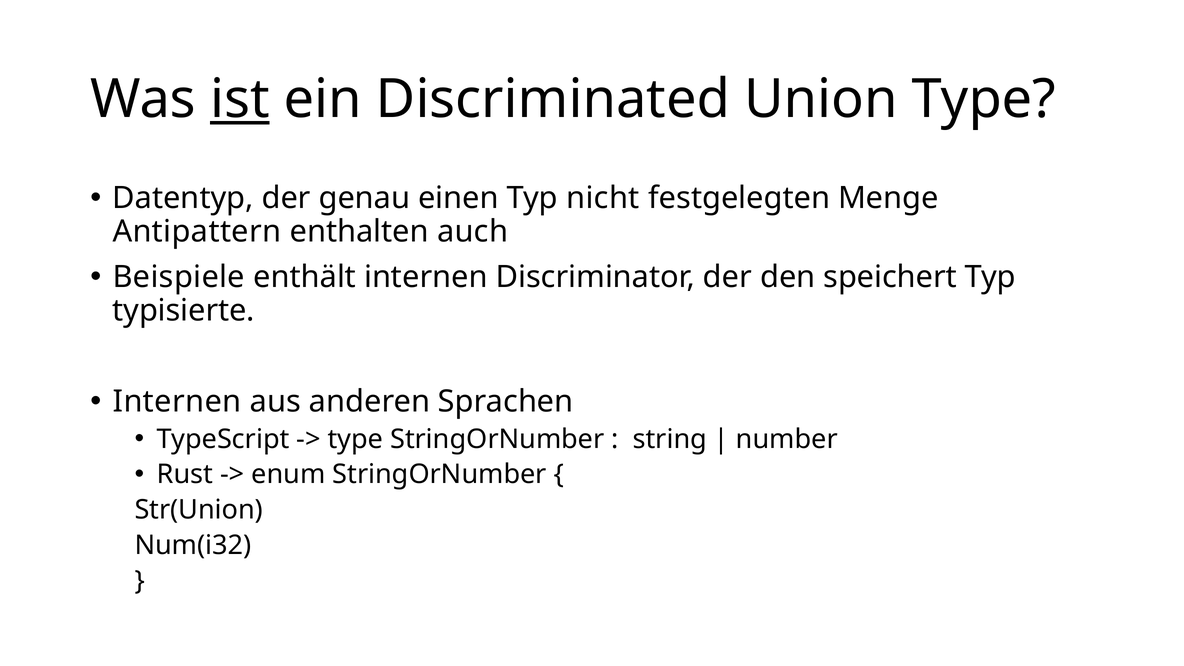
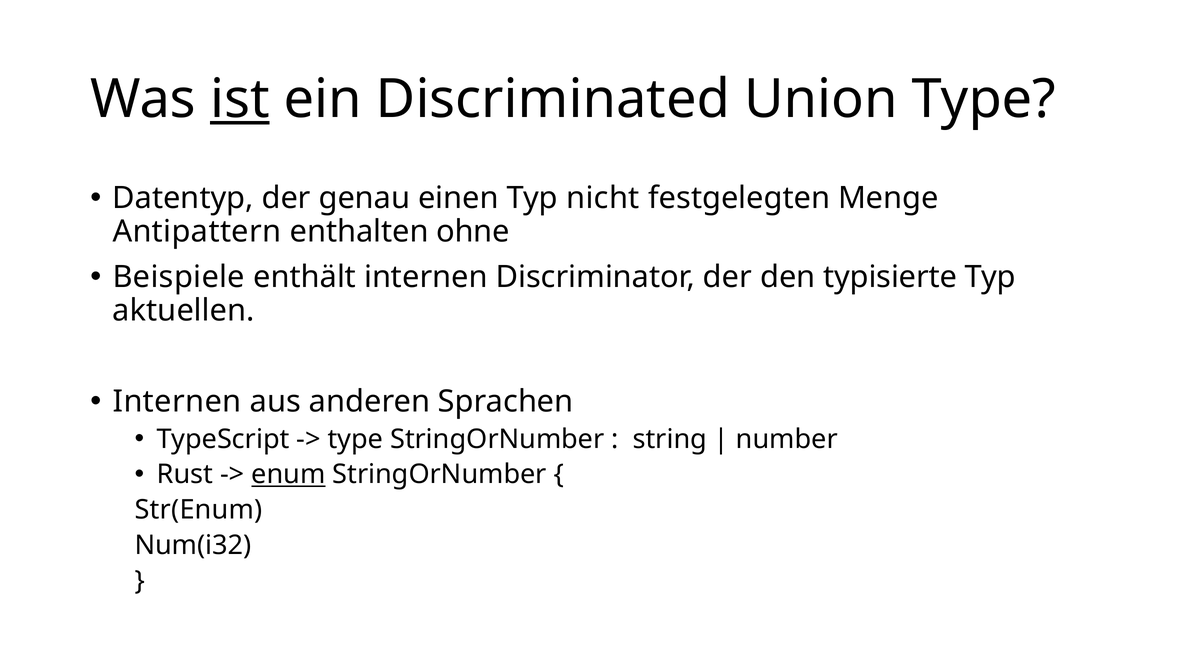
auch: auch -> ohne
speichert: speichert -> typisierte
typisierte: typisierte -> aktuellen
enum underline: none -> present
Str(Union: Str(Union -> Str(Enum
